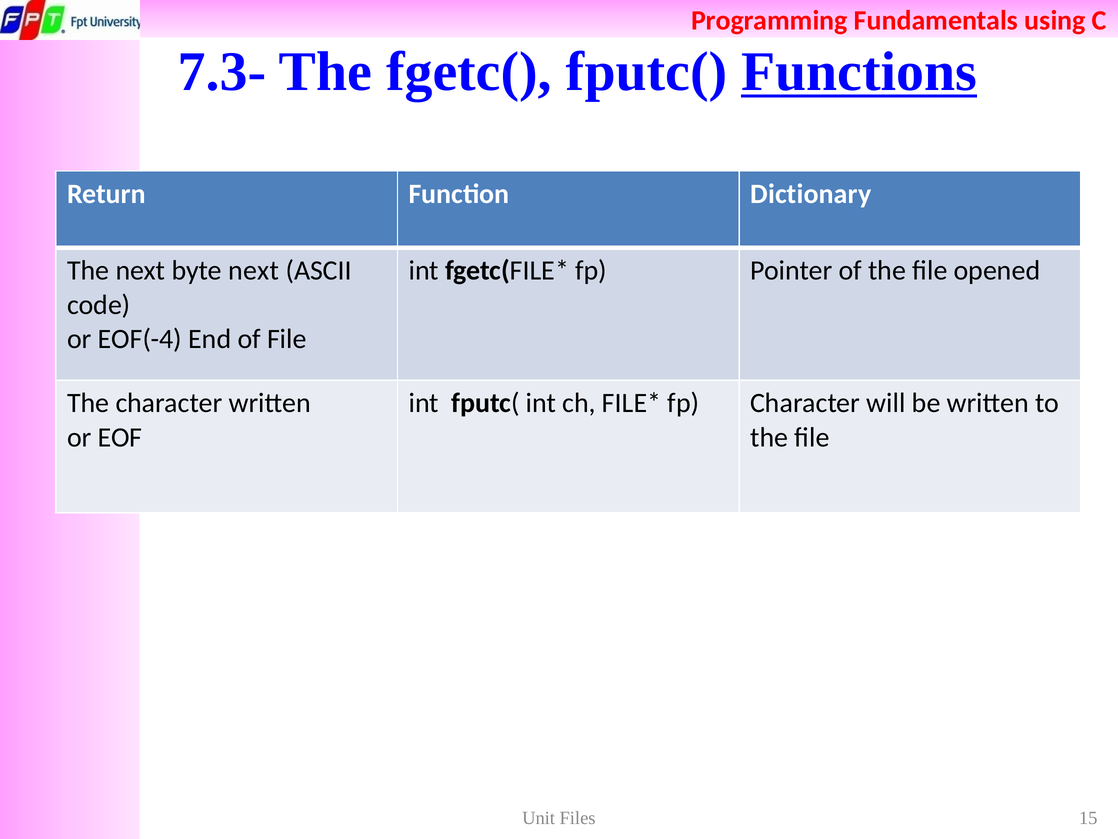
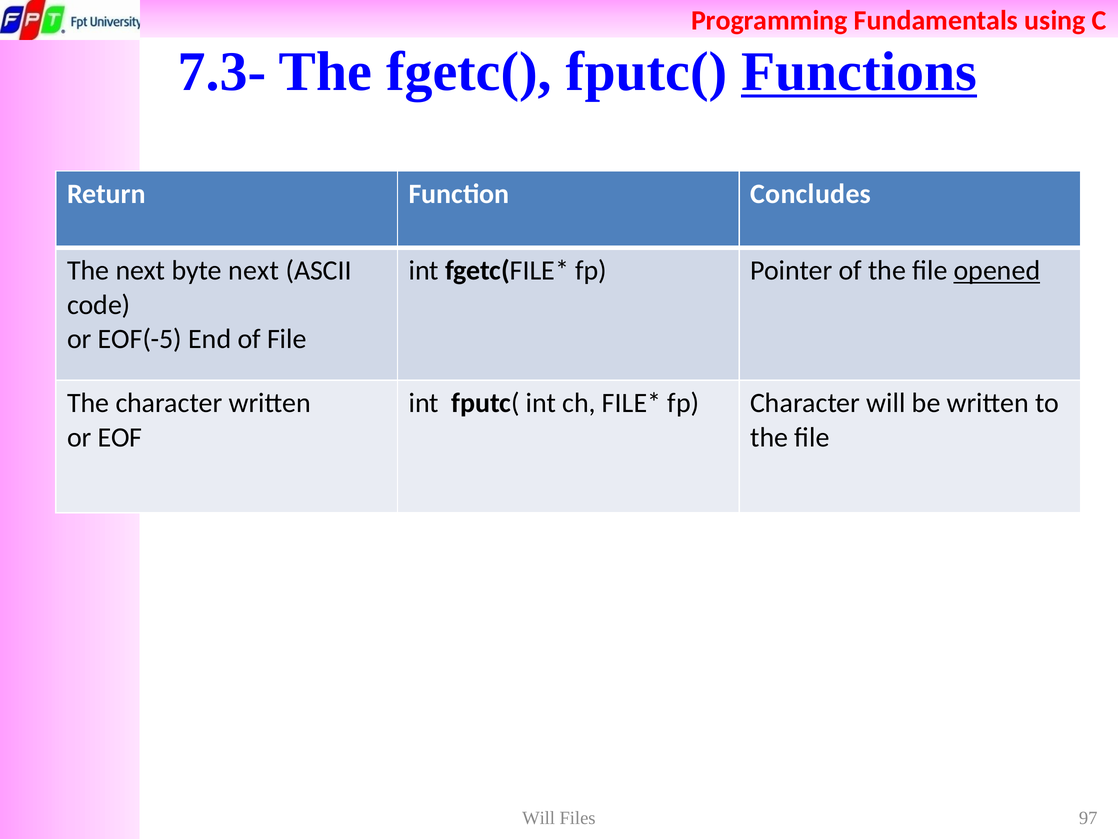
Dictionary: Dictionary -> Concludes
opened underline: none -> present
EOF(-4: EOF(-4 -> EOF(-5
Unit at (539, 817): Unit -> Will
15: 15 -> 97
